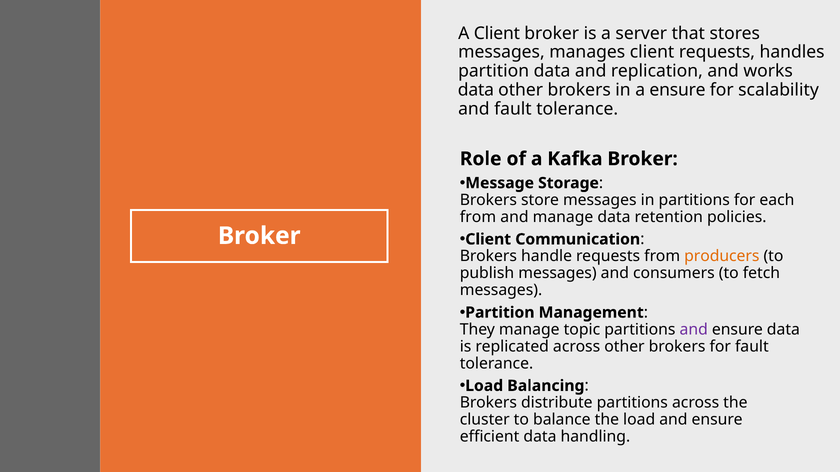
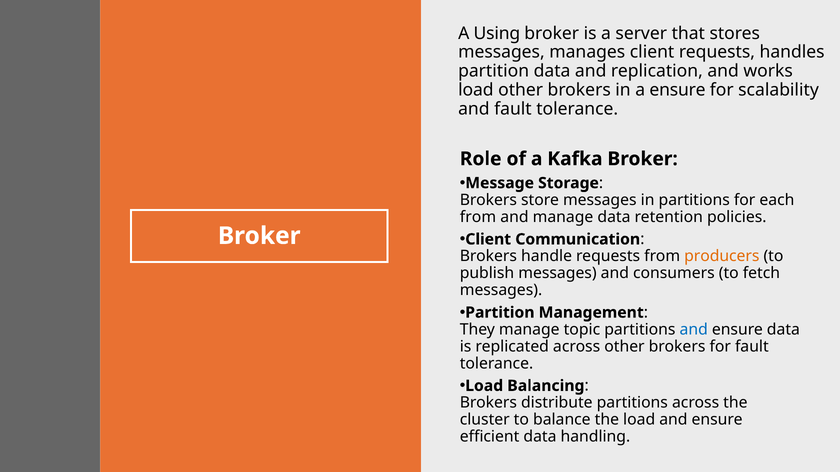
A Client: Client -> Using
data at (476, 90): data -> load
and at (694, 330) colour: purple -> blue
